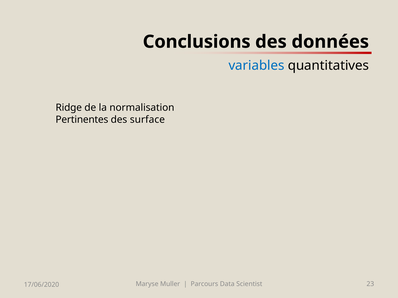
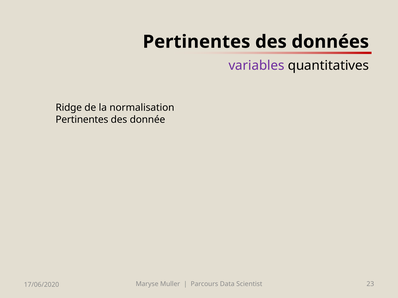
Conclusions at (197, 42): Conclusions -> Pertinentes
variables colour: blue -> purple
surface: surface -> donnée
